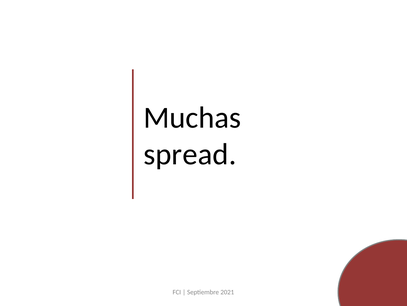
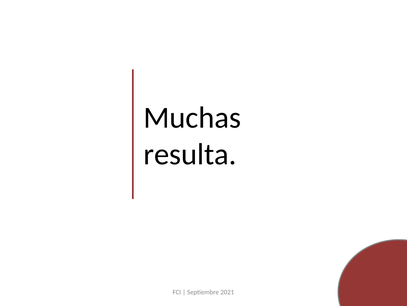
spread: spread -> resulta
